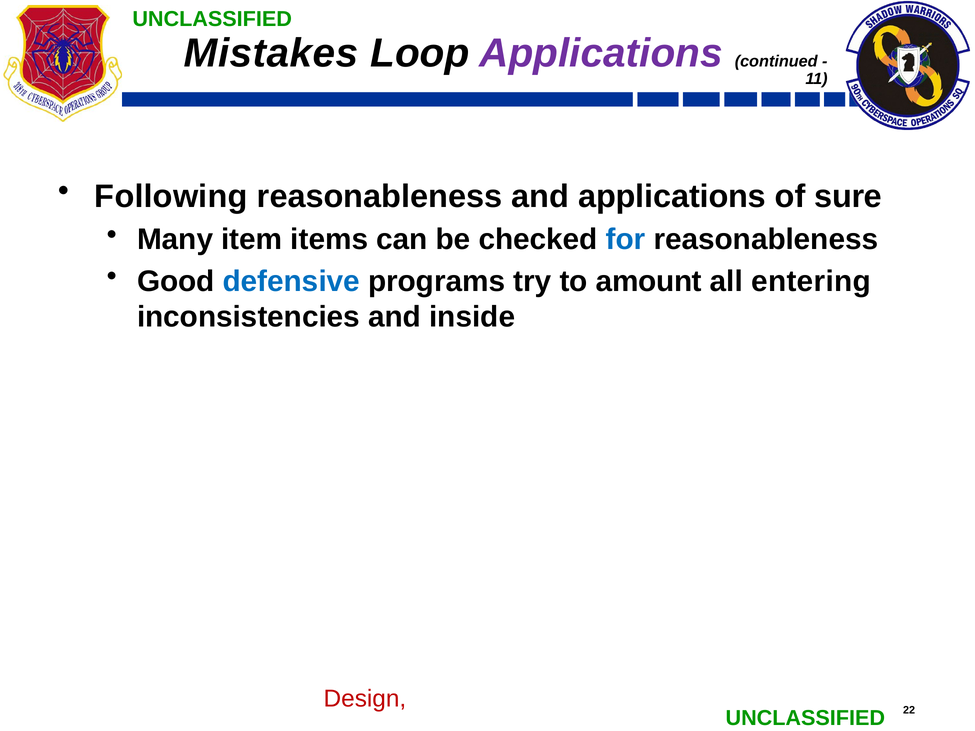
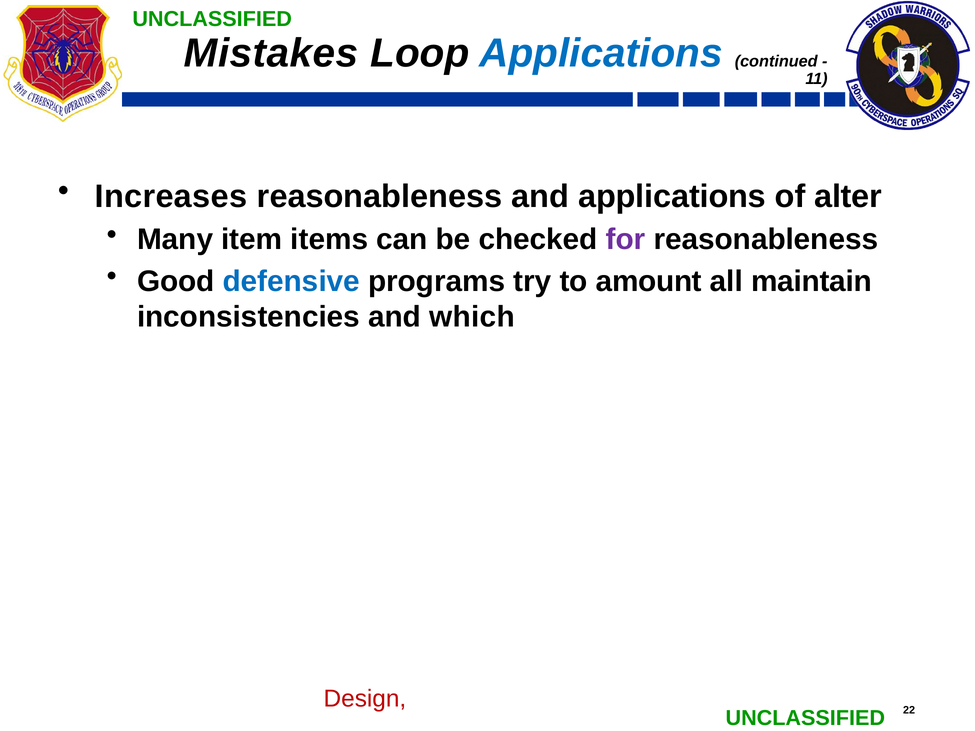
Applications at (601, 53) colour: purple -> blue
Following: Following -> Increases
sure: sure -> alter
for colour: blue -> purple
entering: entering -> maintain
inside: inside -> which
